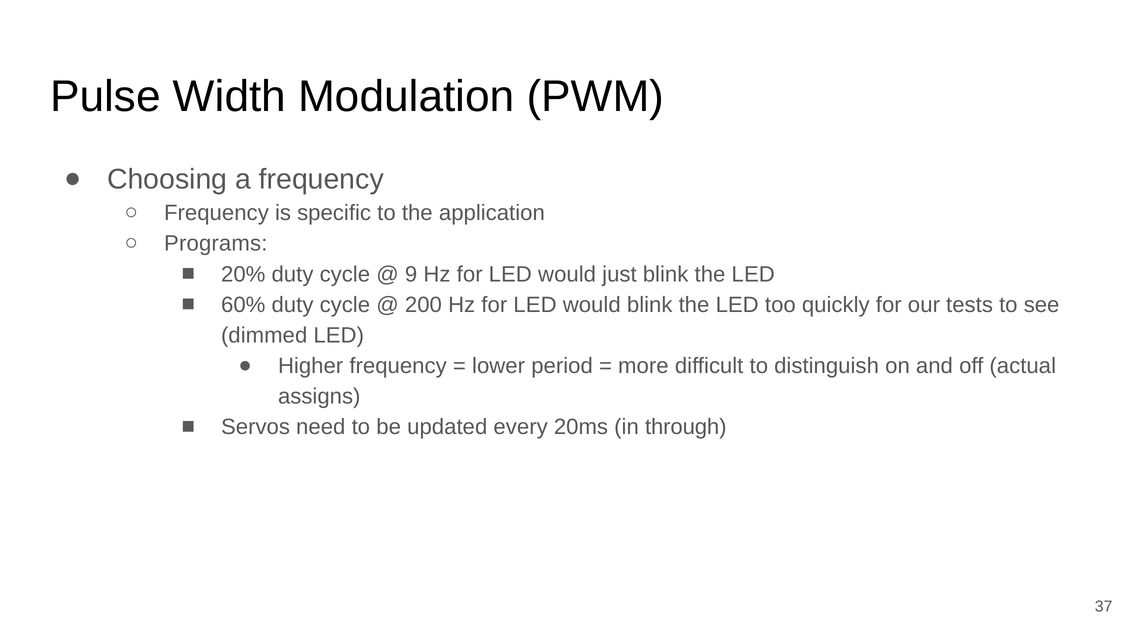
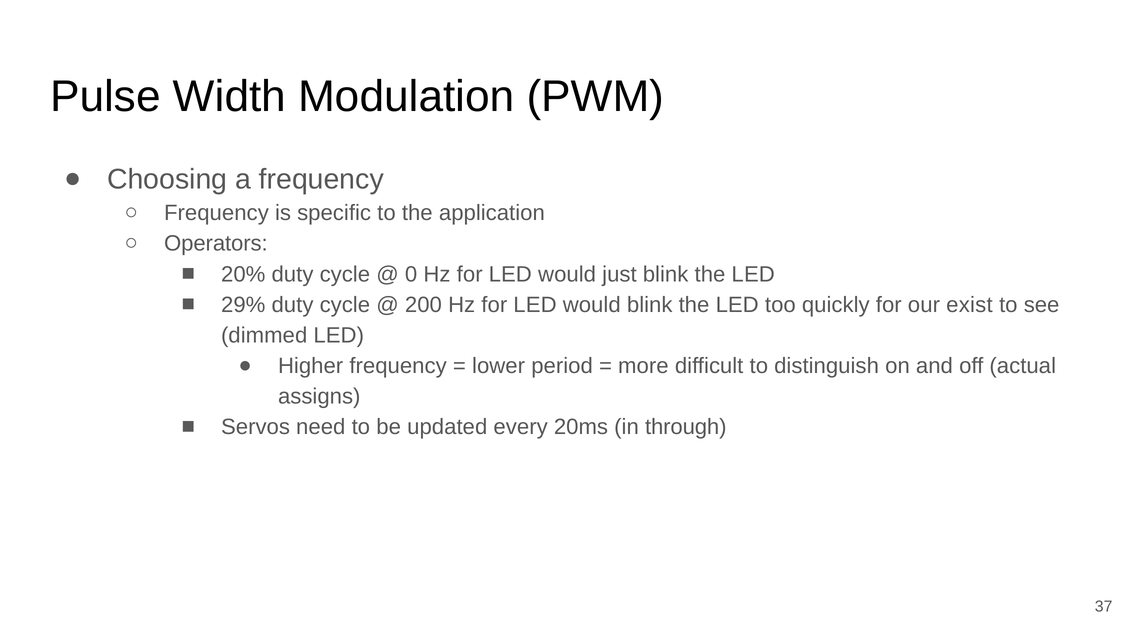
Programs: Programs -> Operators
9: 9 -> 0
60%: 60% -> 29%
tests: tests -> exist
